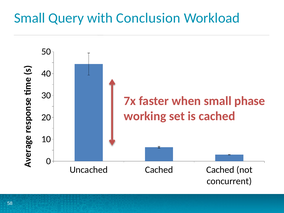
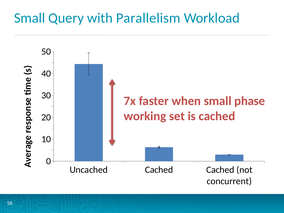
Conclusion: Conclusion -> Parallelism
